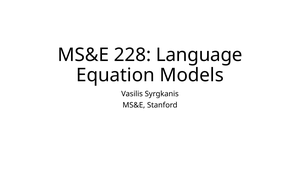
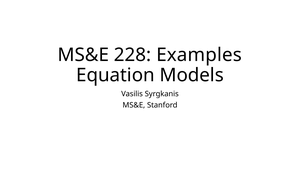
Language: Language -> Examples
